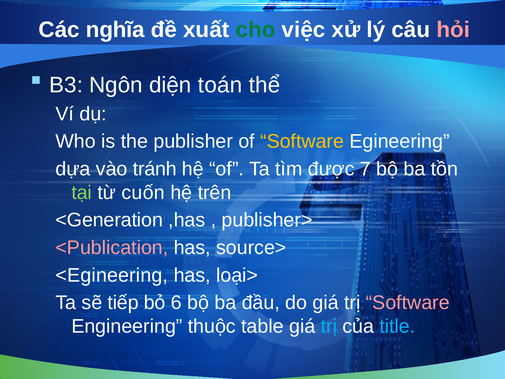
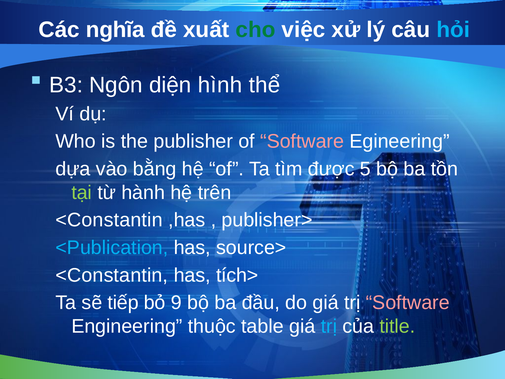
hỏi colour: pink -> light blue
toán: toán -> hình
Software at (302, 141) colour: yellow -> pink
tránh: tránh -> bằng
7: 7 -> 5
cuốn: cuốn -> hành
<Generation at (109, 220): <Generation -> <Constantin
<Publication colour: pink -> light blue
<Egineering at (112, 275): <Egineering -> <Constantin
loại>: loại> -> tích>
6: 6 -> 9
title colour: light blue -> light green
